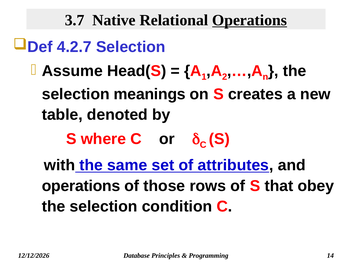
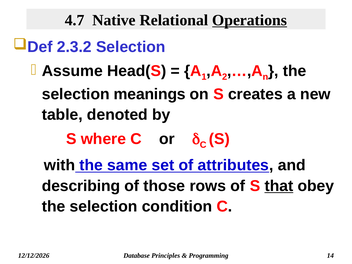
3.7: 3.7 -> 4.7
4.2.7: 4.2.7 -> 2.3.2
operations at (81, 186): operations -> describing
that underline: none -> present
